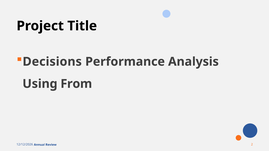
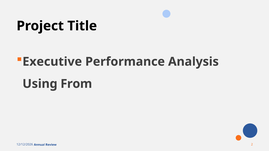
Decisions: Decisions -> Executive
